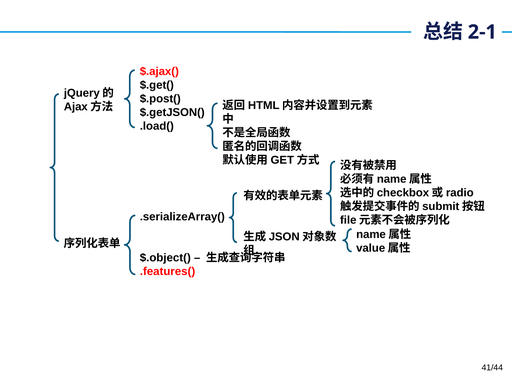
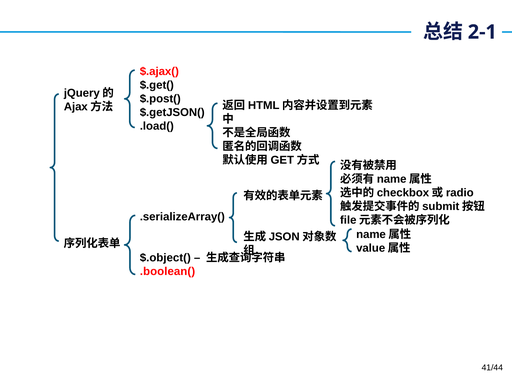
.features(: .features( -> .boolean(
